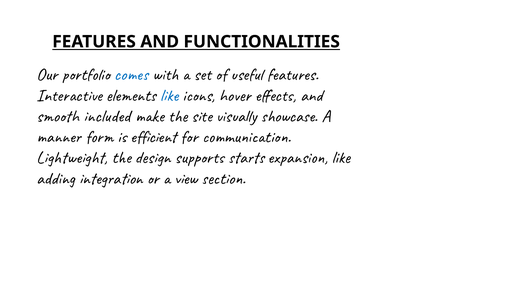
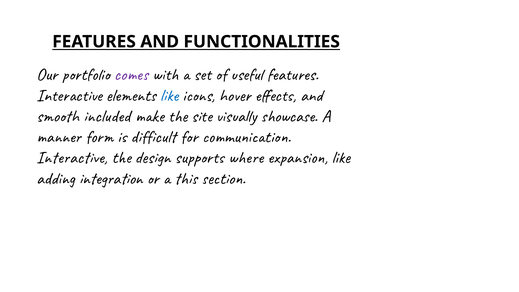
comes colour: blue -> purple
efficient: efficient -> difficult
Lightweight at (72, 158): Lightweight -> Interactive
starts: starts -> where
view: view -> this
